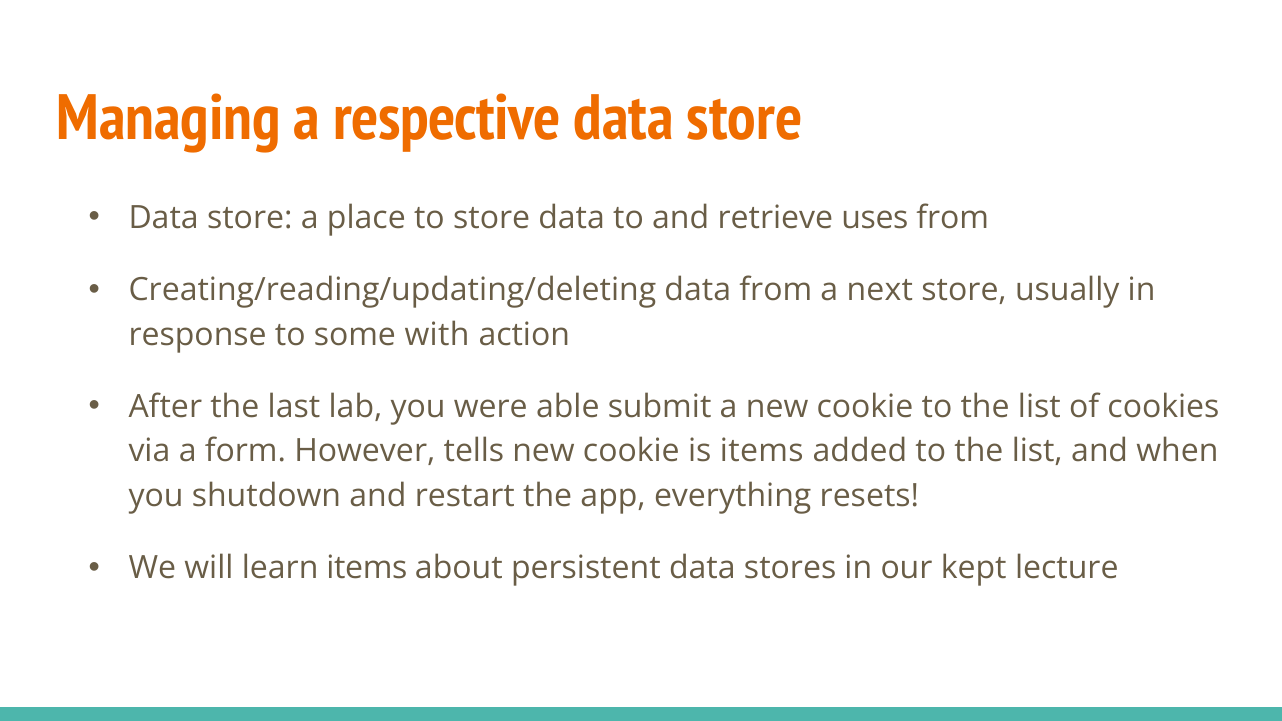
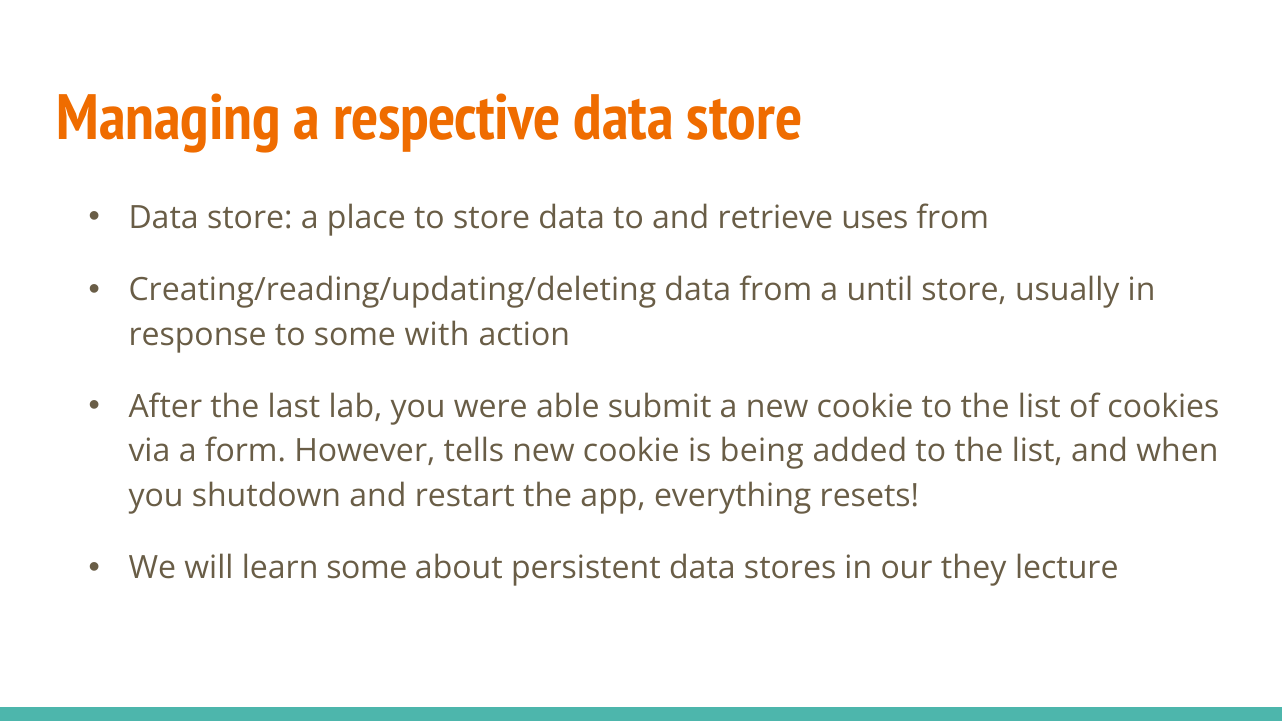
next: next -> until
is items: items -> being
learn items: items -> some
kept: kept -> they
